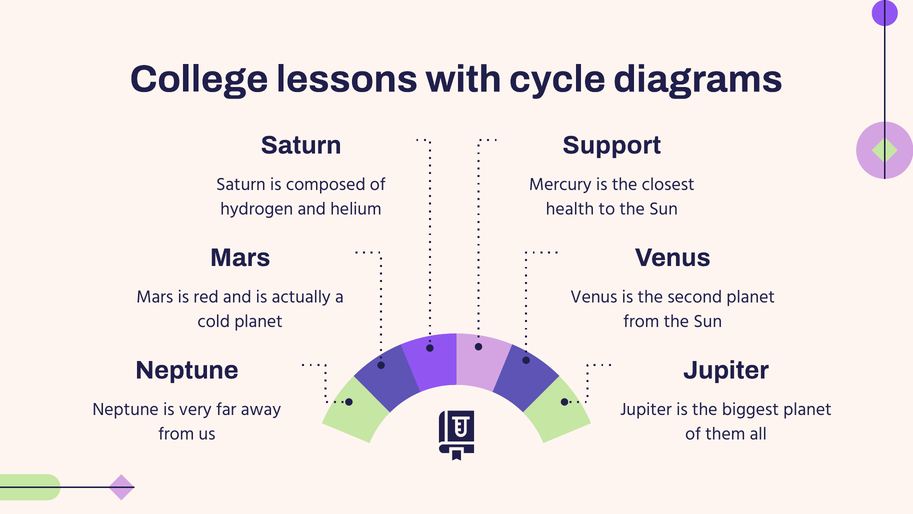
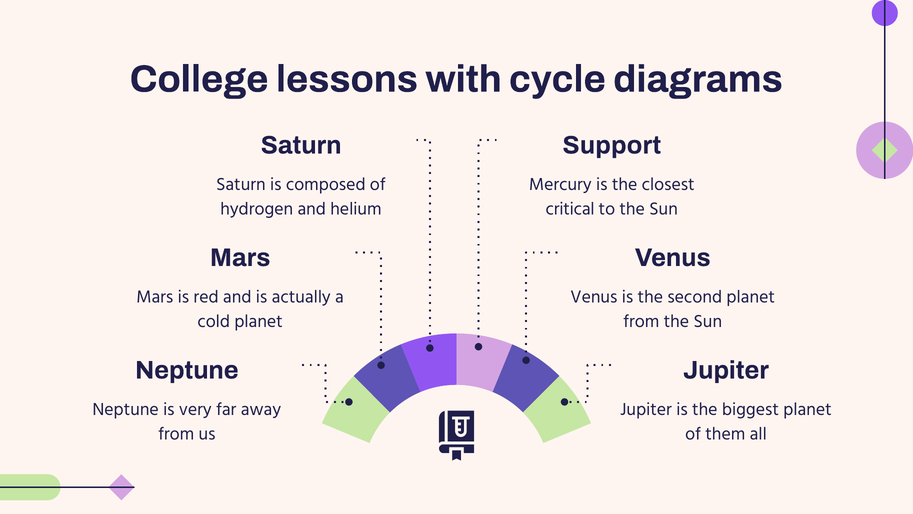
health: health -> critical
